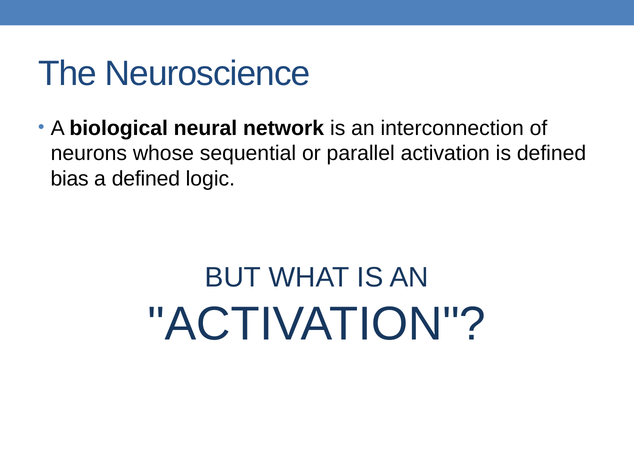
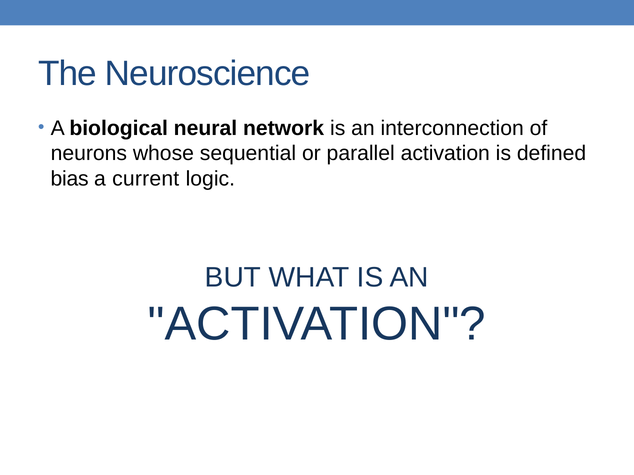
a defined: defined -> current
